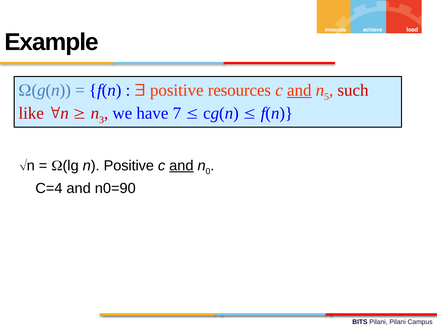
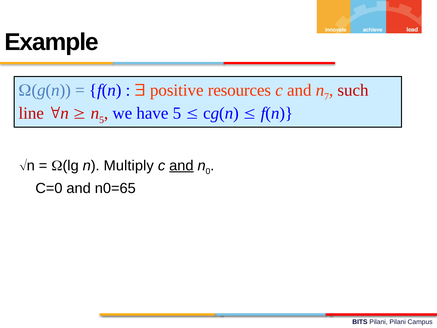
and at (299, 90) underline: present -> none
5: 5 -> 7
like: like -> line
n 3: 3 -> 5
have 7: 7 -> 5
n Positive: Positive -> Multiply
C=4: C=4 -> C=0
n0=90: n0=90 -> n0=65
